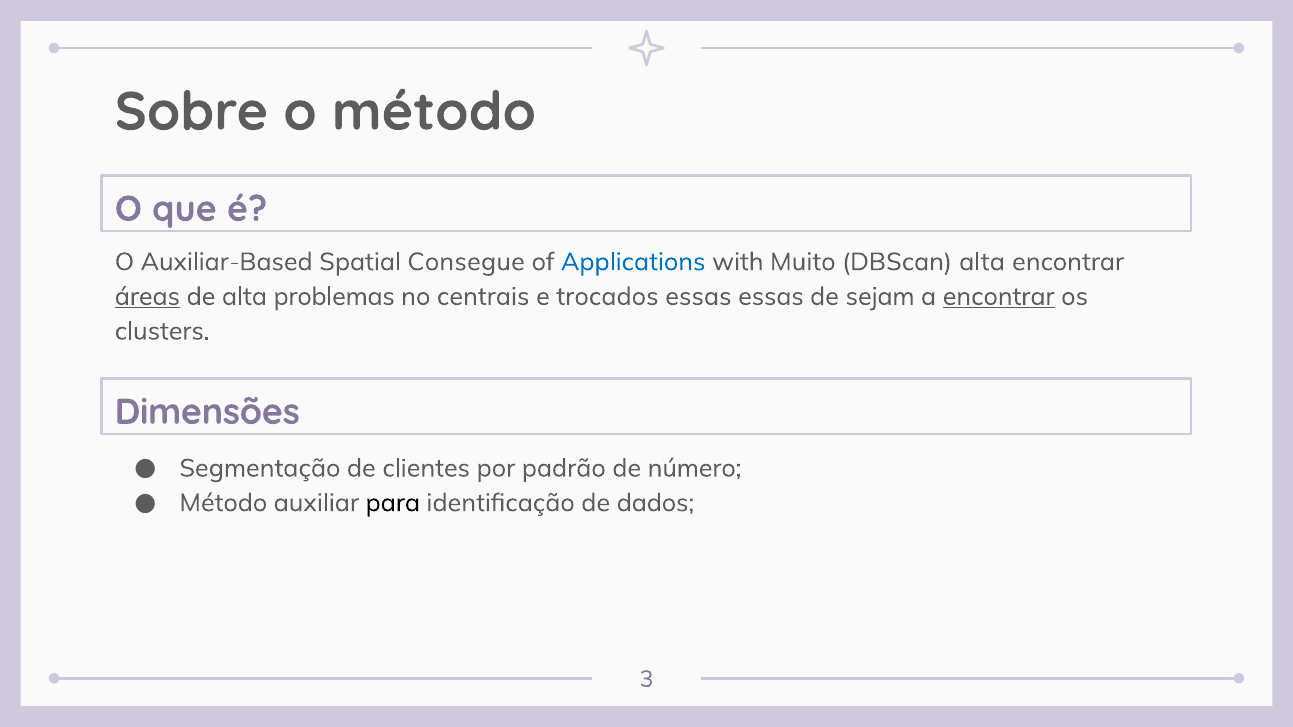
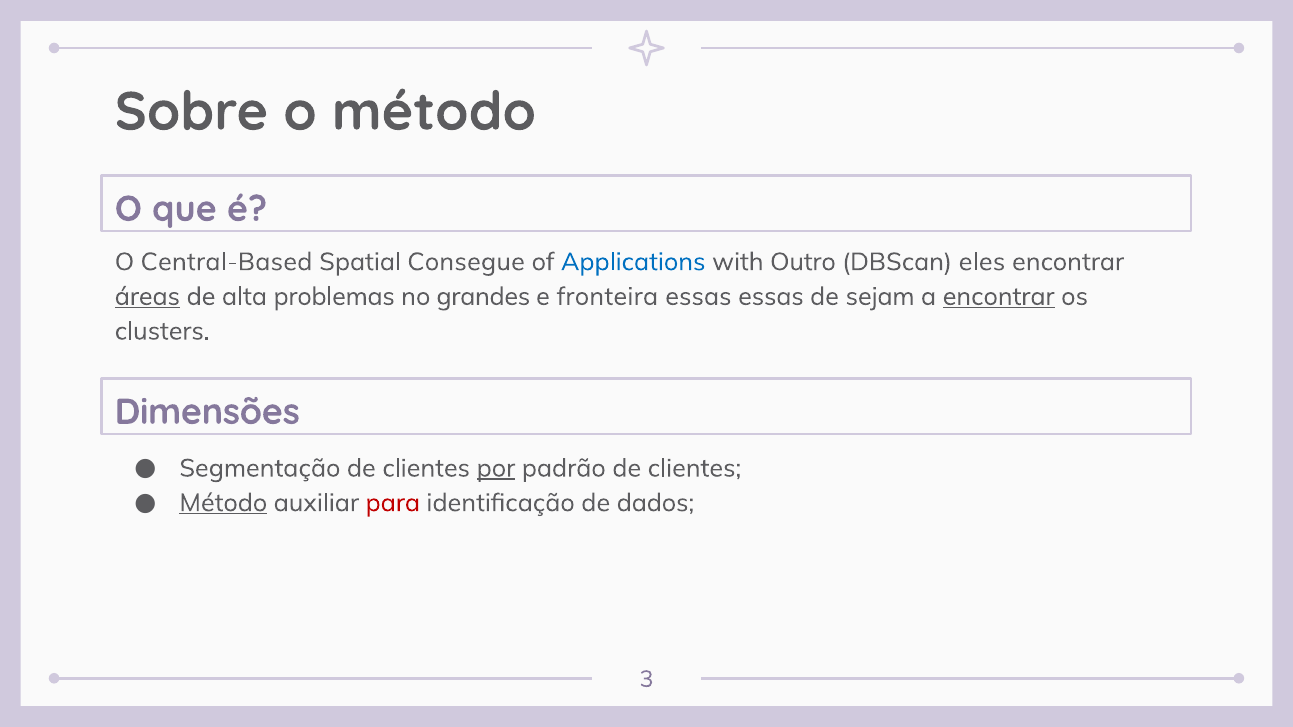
Auxiliar-Based: Auxiliar-Based -> Central-Based
Muito: Muito -> Outro
DBScan alta: alta -> eles
centrais: centrais -> grandes
trocados: trocados -> fronteira
por underline: none -> present
padrão de número: número -> clientes
Método at (223, 503) underline: none -> present
para colour: black -> red
